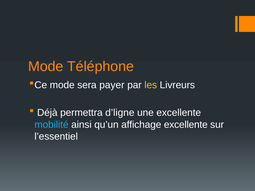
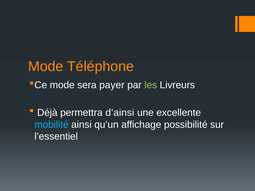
les colour: yellow -> light green
d’ligne: d’ligne -> d’ainsi
affichage excellente: excellente -> possibilité
